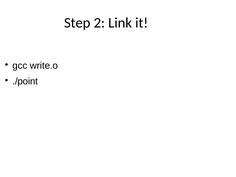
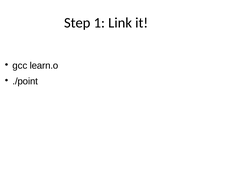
2: 2 -> 1
write.o: write.o -> learn.o
